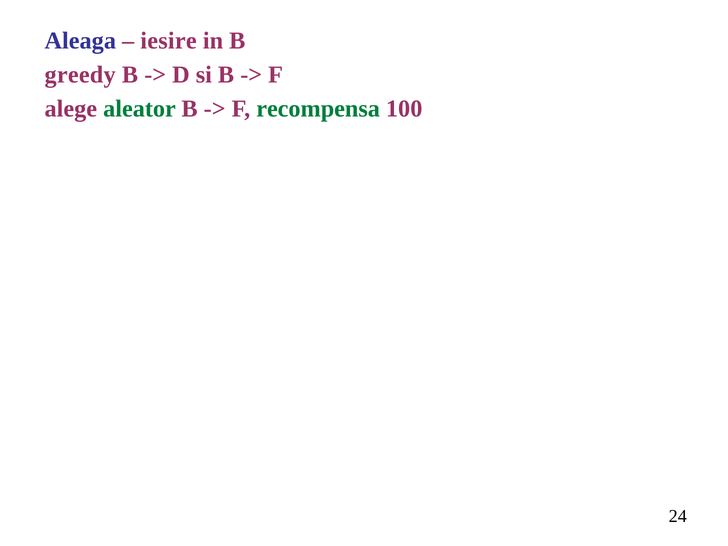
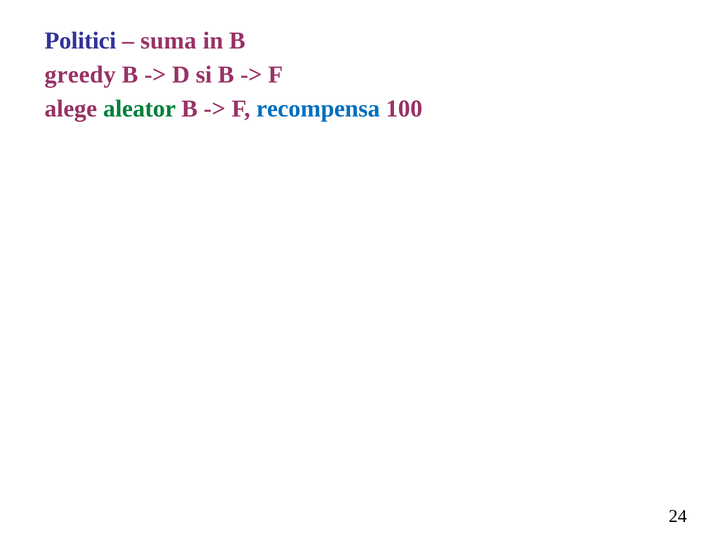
Aleaga: Aleaga -> Politici
iesire: iesire -> suma
recompensa colour: green -> blue
